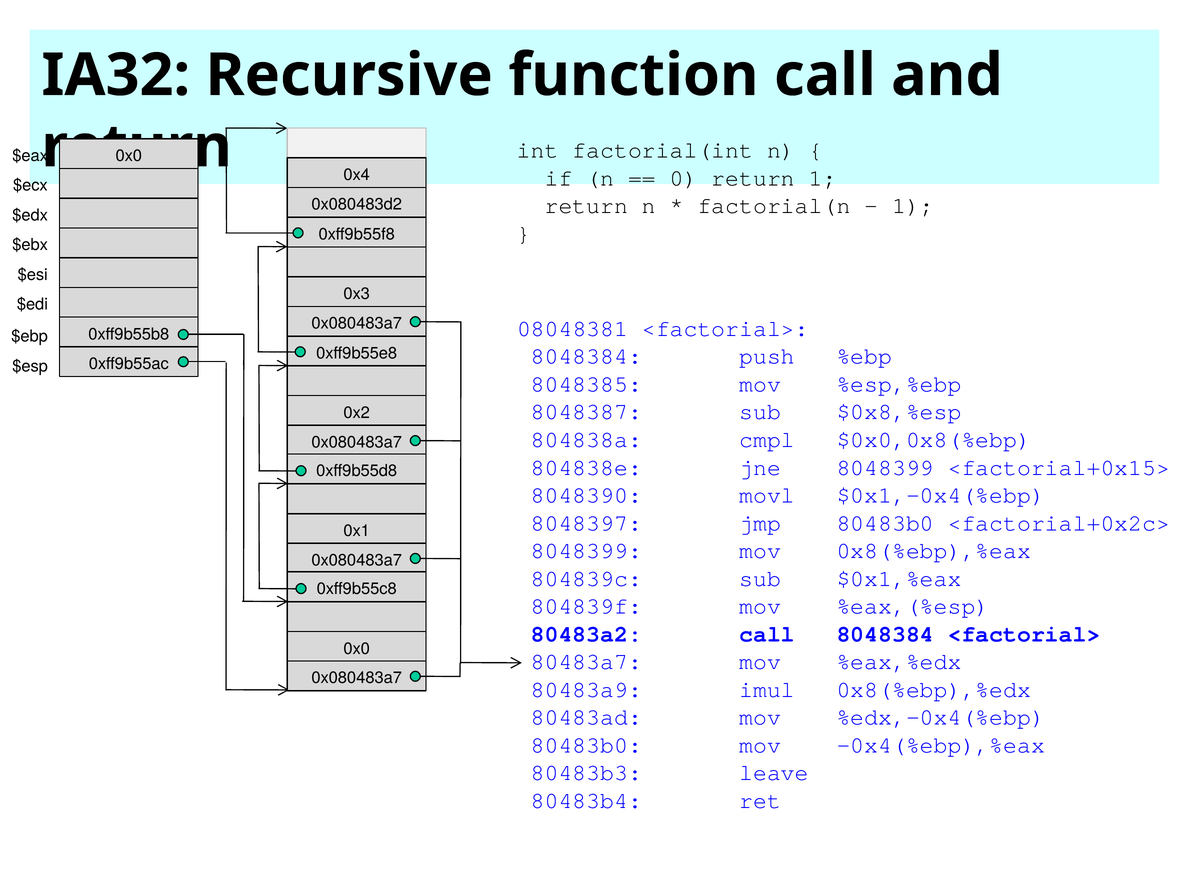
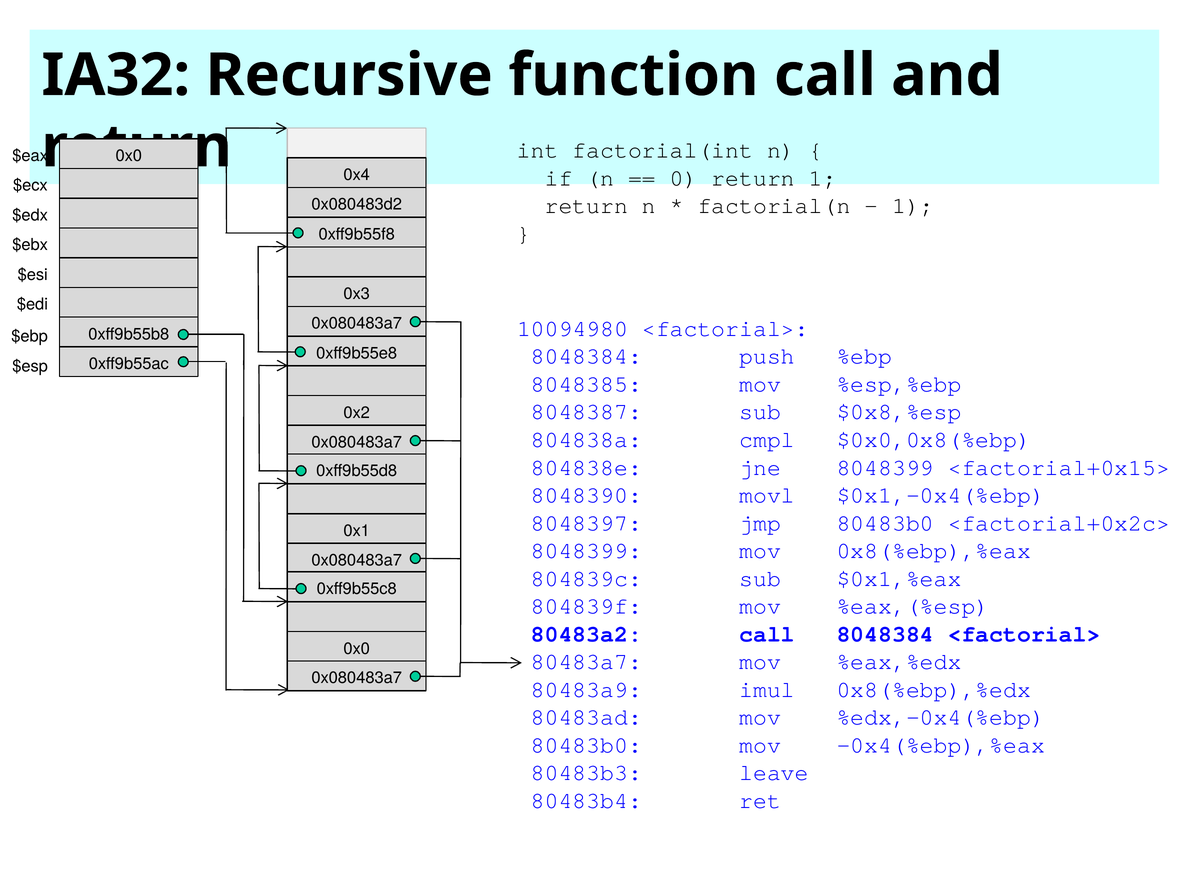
08048381: 08048381 -> 10094980
